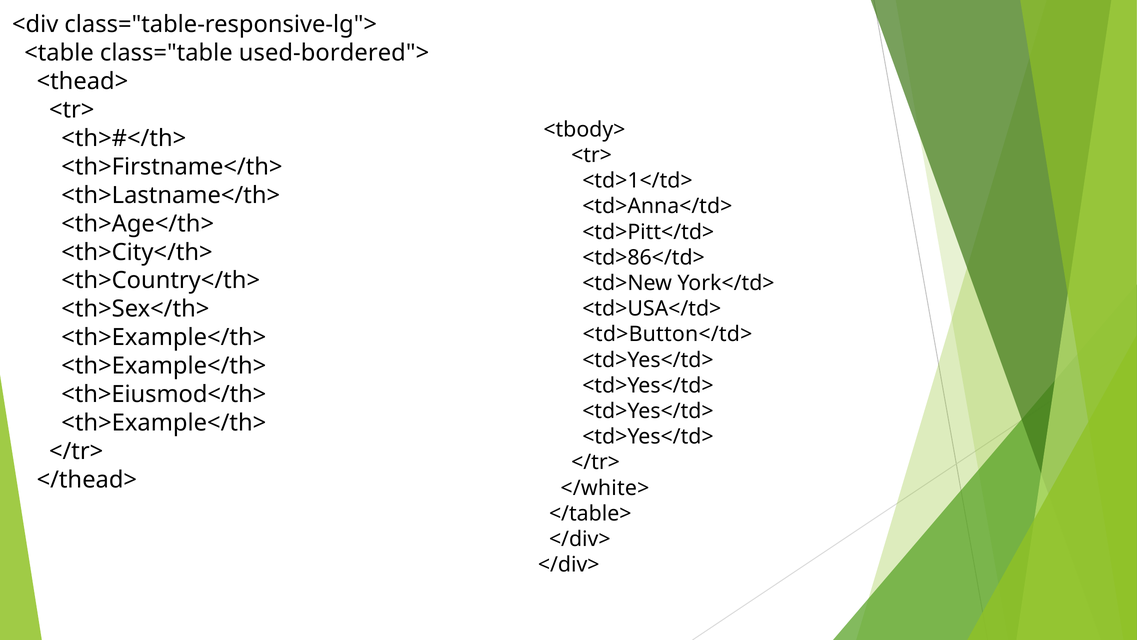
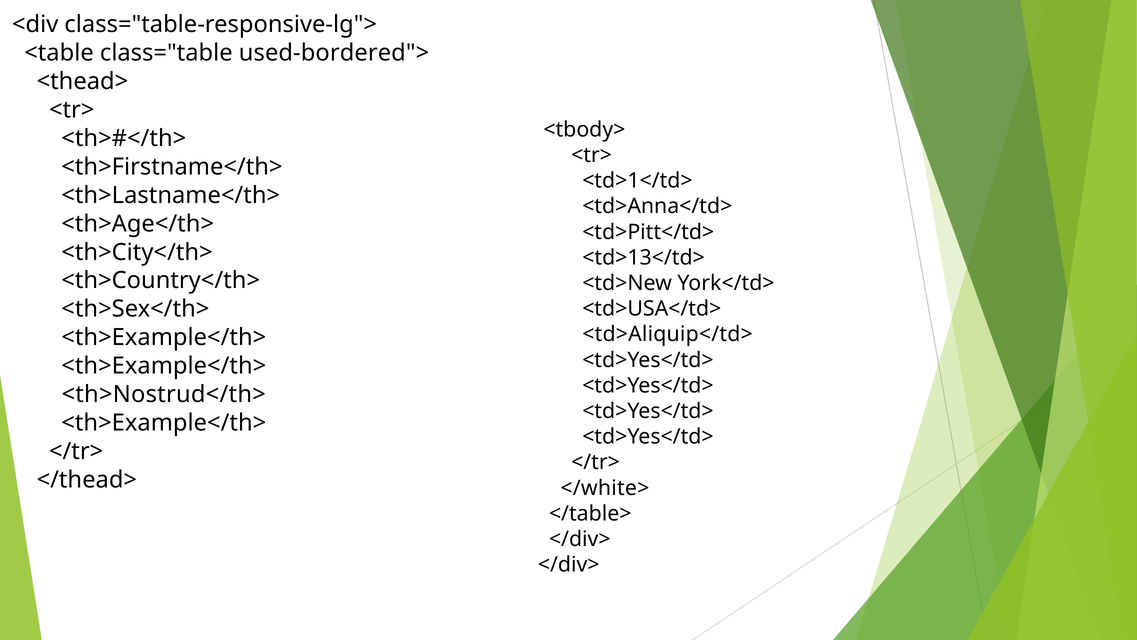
<td>86</td>: <td>86</td> -> <td>13</td>
<td>Button</td>: <td>Button</td> -> <td>Aliquip</td>
<th>Eiusmod</th>: <th>Eiusmod</th> -> <th>Nostrud</th>
